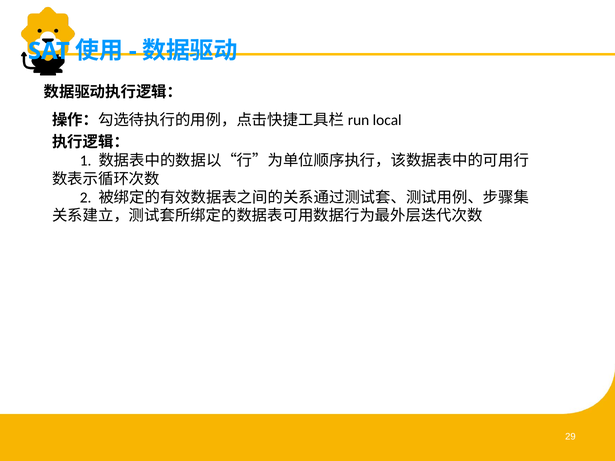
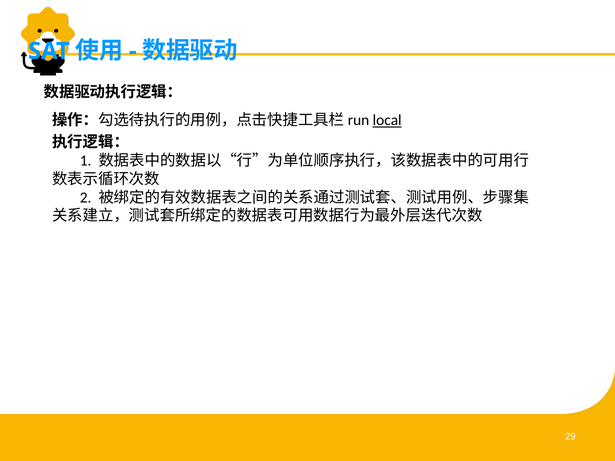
local underline: none -> present
